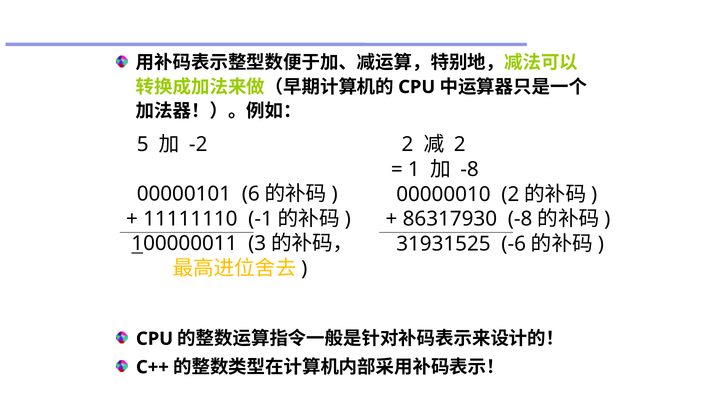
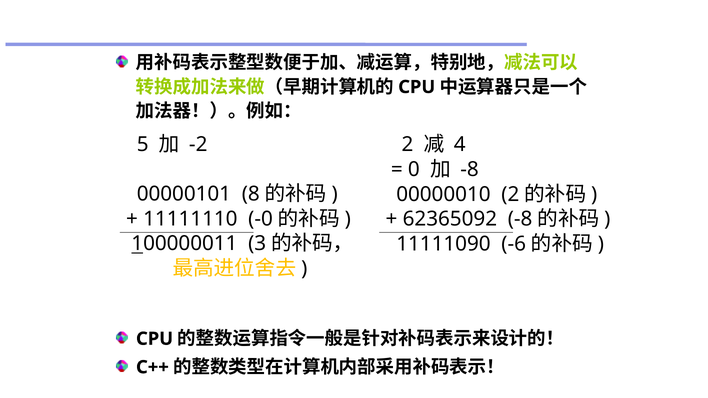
2 at (460, 145): 2 -> 4
1: 1 -> 0
6: 6 -> 8
-1: -1 -> -0
86317930: 86317930 -> 62365092
31931525: 31931525 -> 11111090
